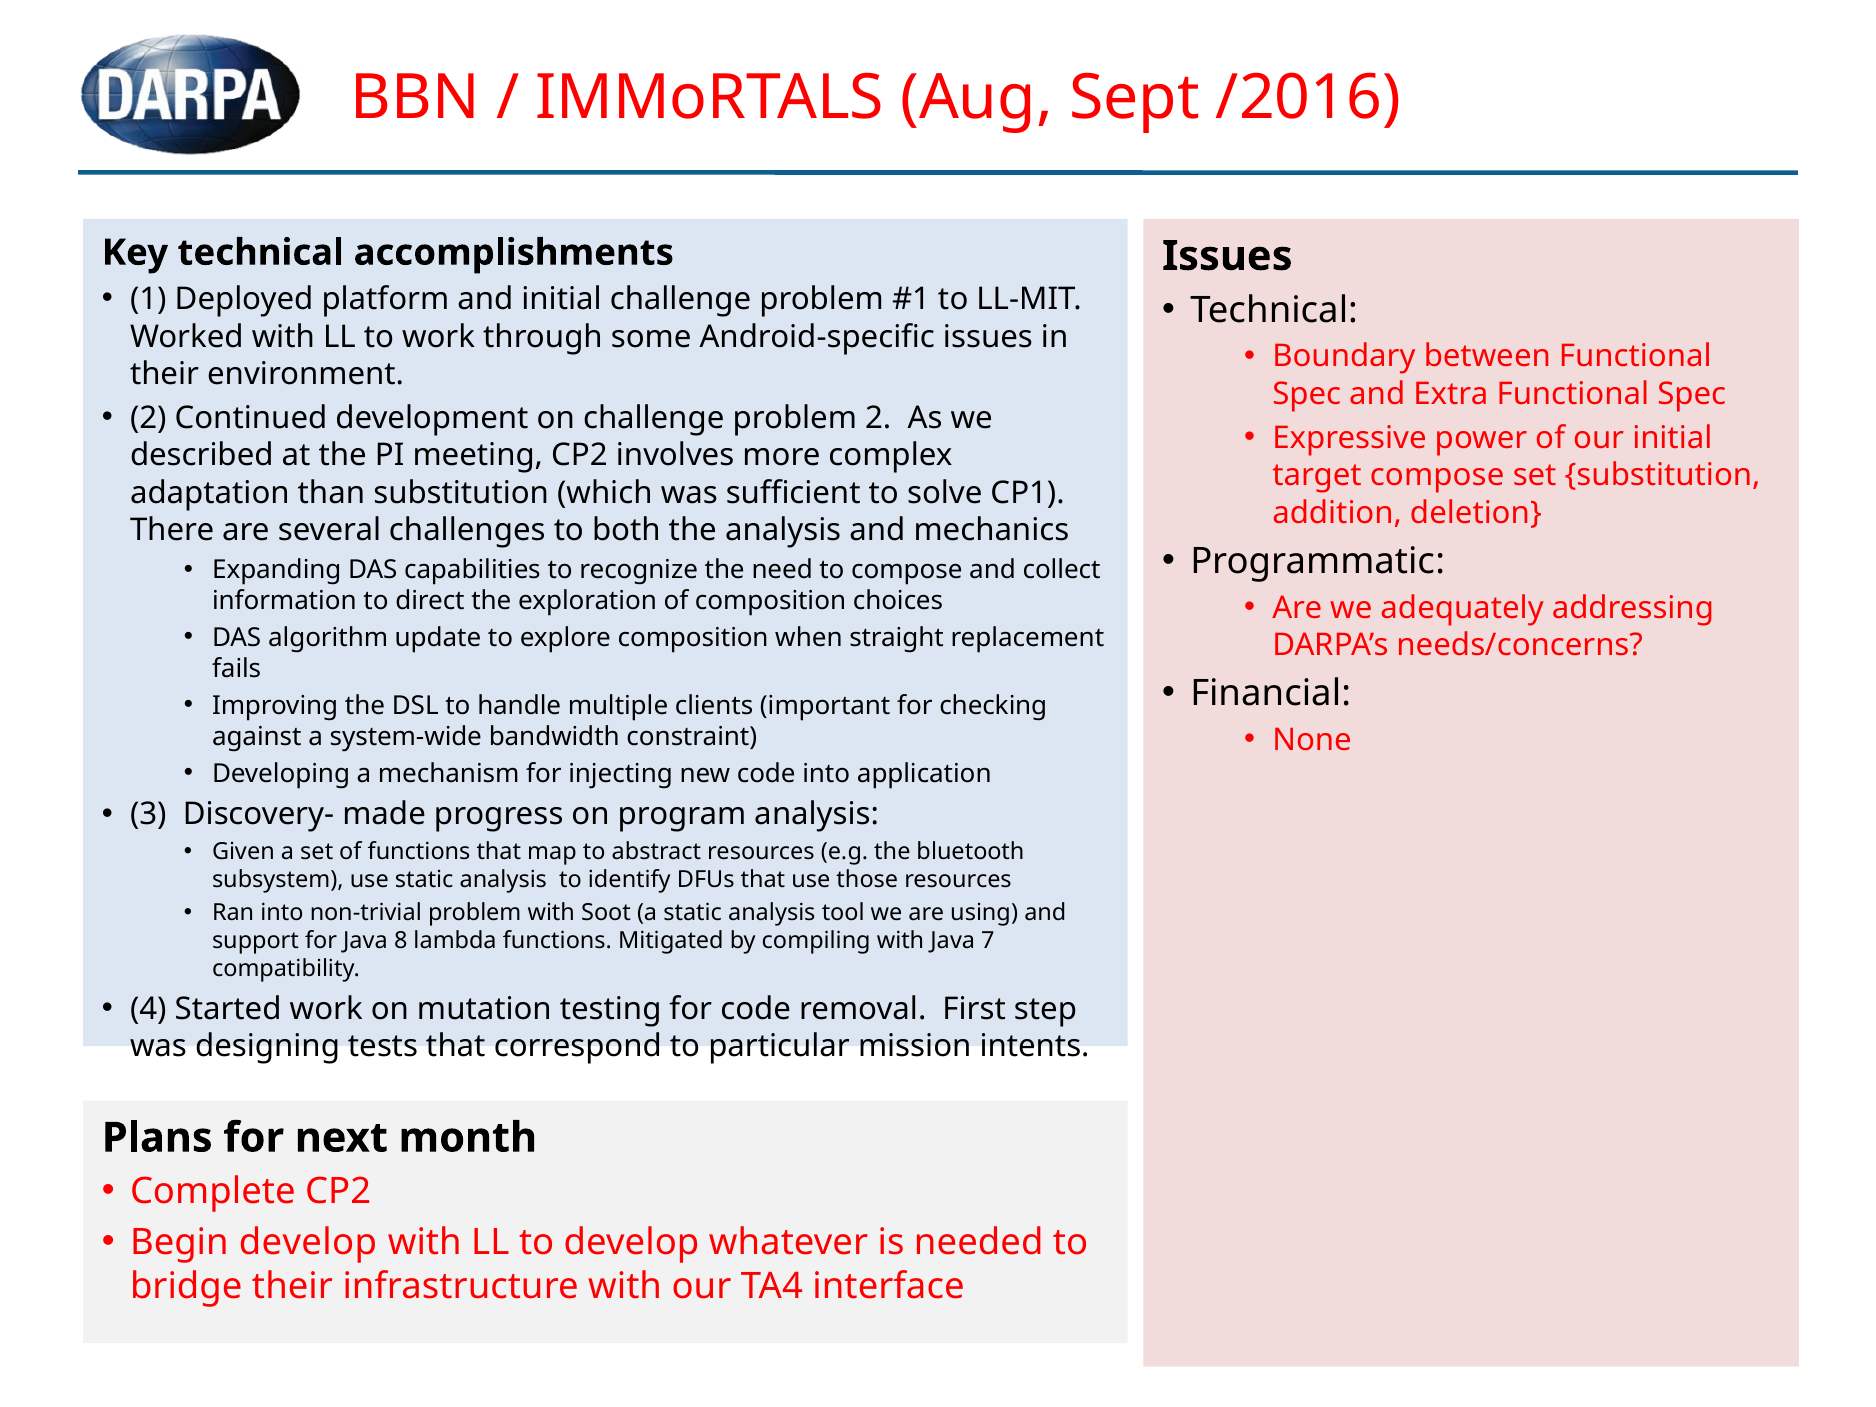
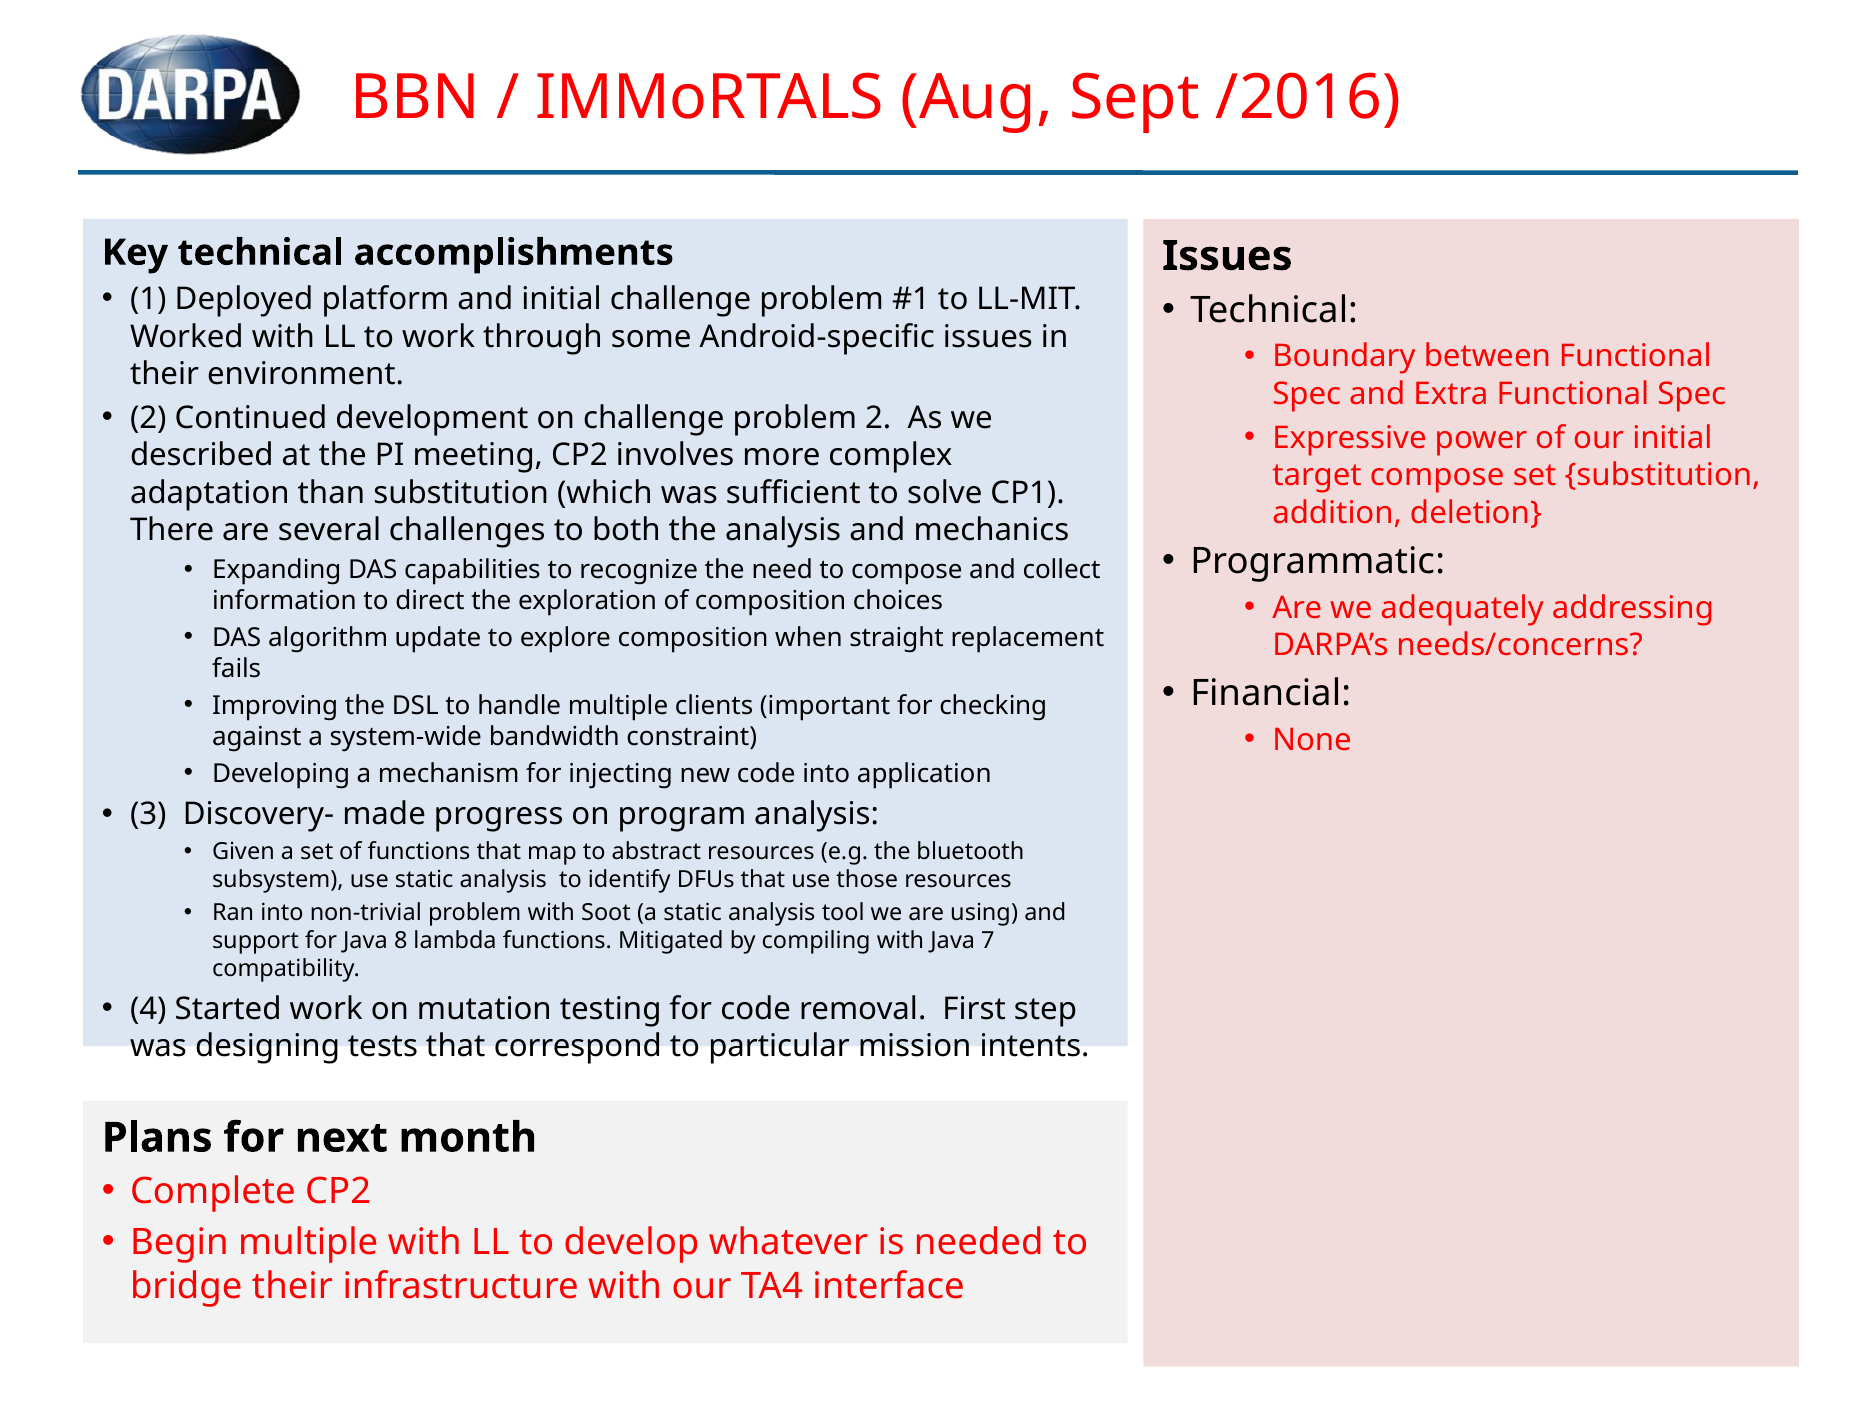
Begin develop: develop -> multiple
